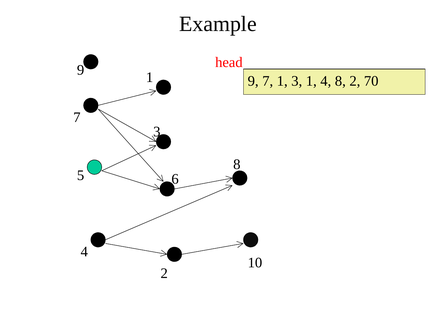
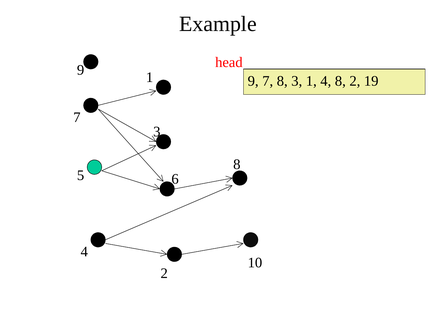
7 1: 1 -> 8
70: 70 -> 19
